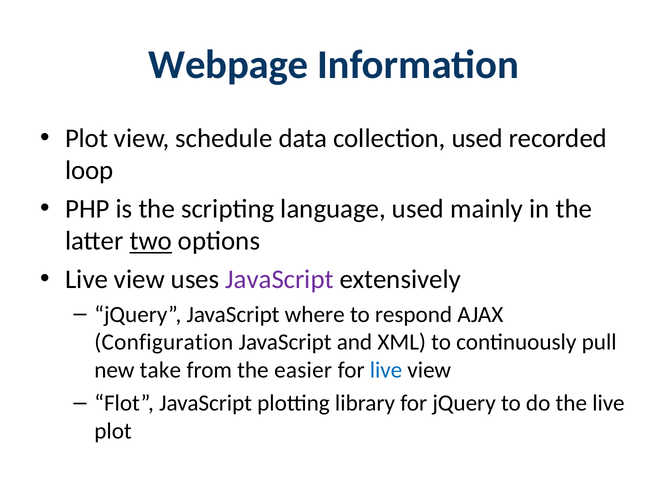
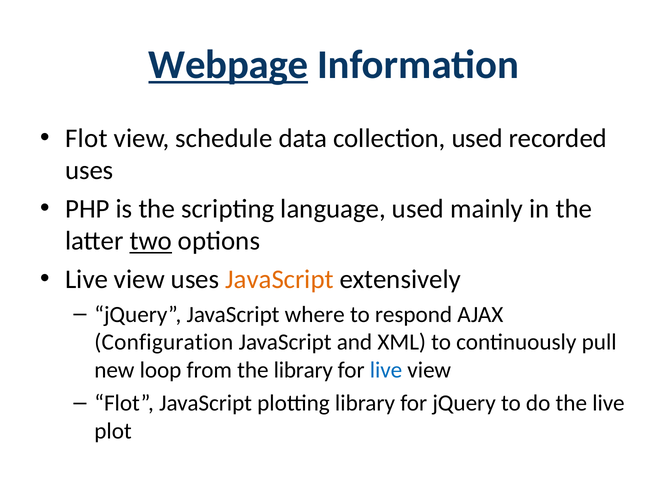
Webpage underline: none -> present
Plot at (87, 138): Plot -> Flot
loop at (89, 171): loop -> uses
JavaScript at (280, 279) colour: purple -> orange
take: take -> loop
the easier: easier -> library
